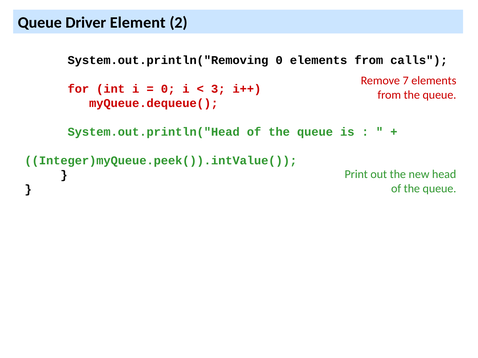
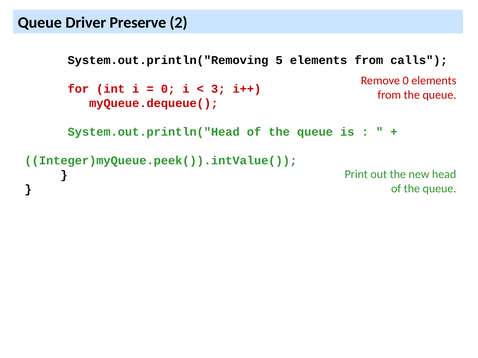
Element: Element -> Preserve
System.out.println("Removing 0: 0 -> 5
Remove 7: 7 -> 0
